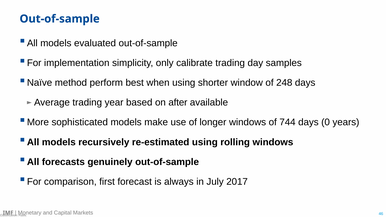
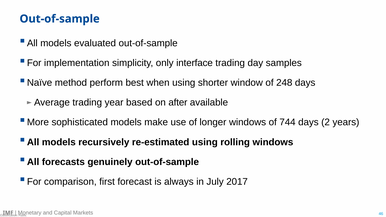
calibrate: calibrate -> interface
0: 0 -> 2
